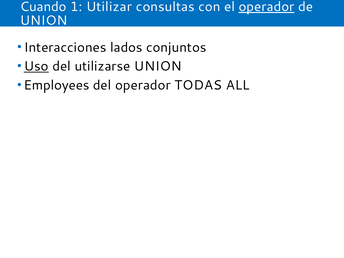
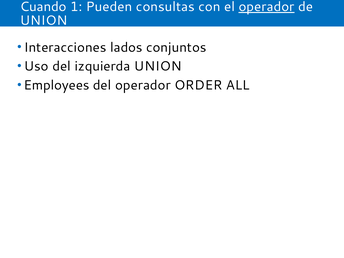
Utilizar: Utilizar -> Pueden
Uso underline: present -> none
utilizarse: utilizarse -> izquierda
TODAS: TODAS -> ORDER
